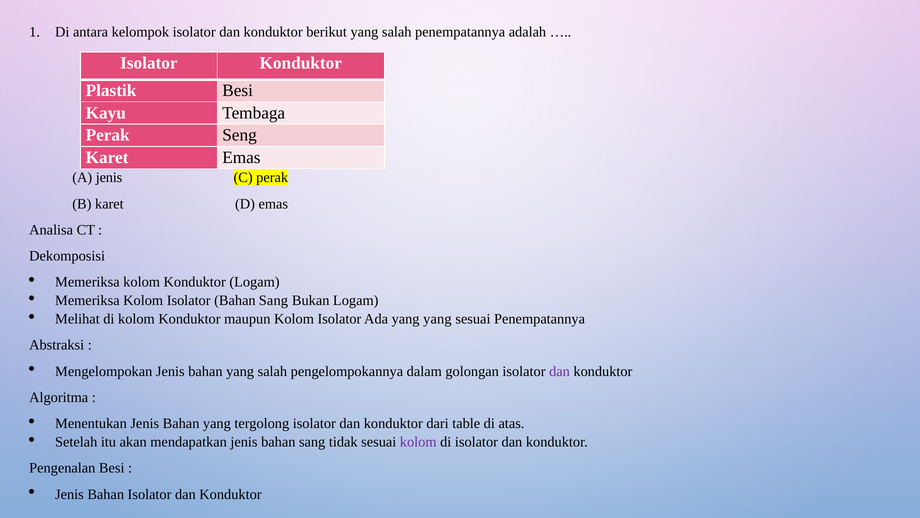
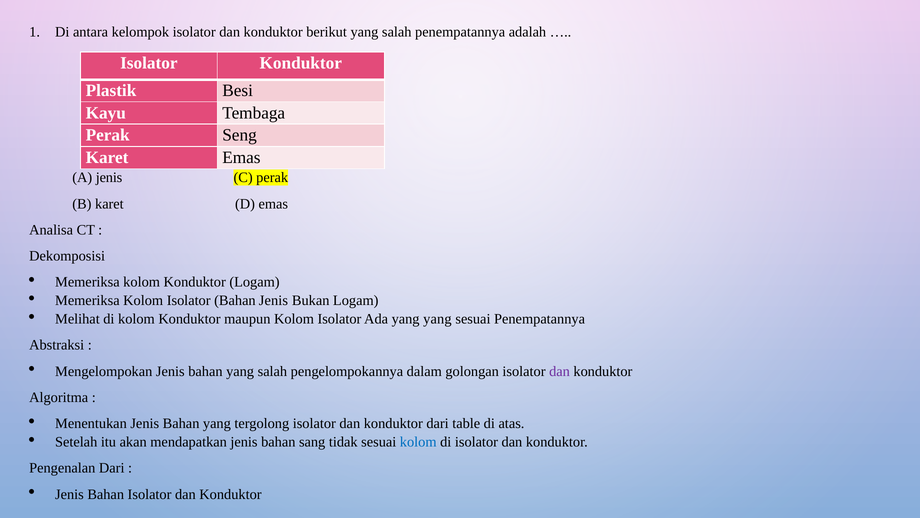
Isolator Bahan Sang: Sang -> Jenis
kolom at (418, 442) colour: purple -> blue
Pengenalan Besi: Besi -> Dari
